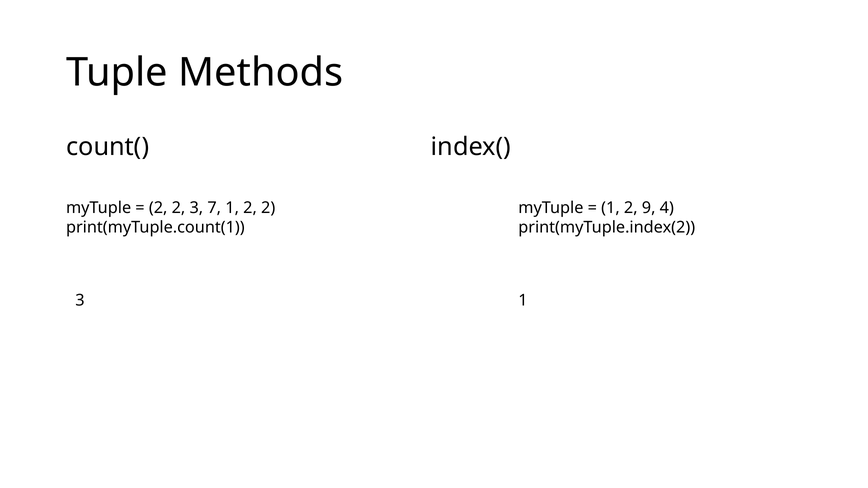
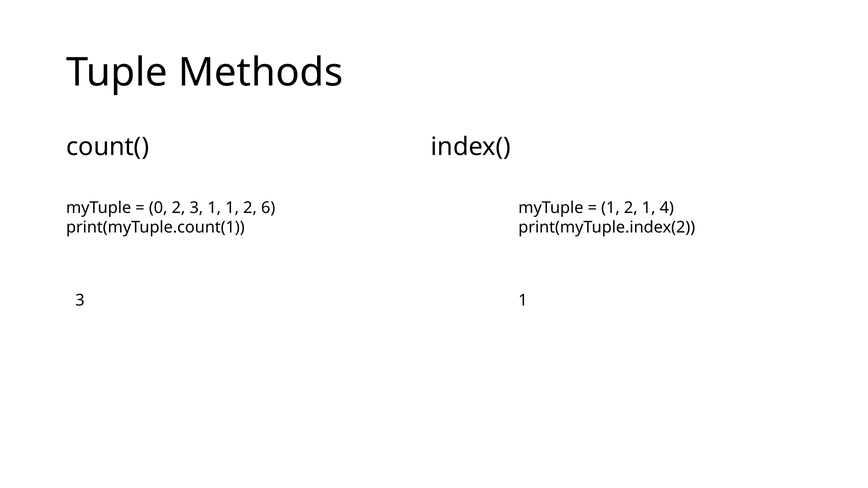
2 at (158, 208): 2 -> 0
3 7: 7 -> 1
1 2 2: 2 -> 6
2 9: 9 -> 1
